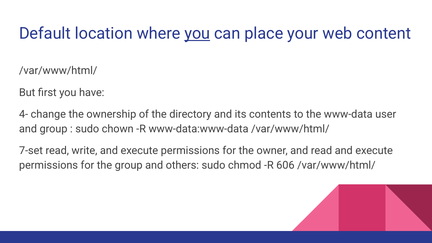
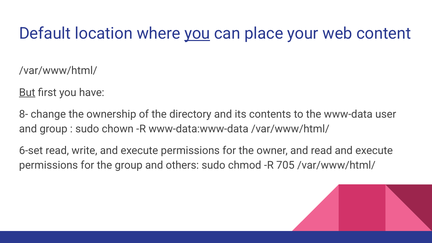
But underline: none -> present
4-: 4- -> 8-
7-set: 7-set -> 6-set
606: 606 -> 705
